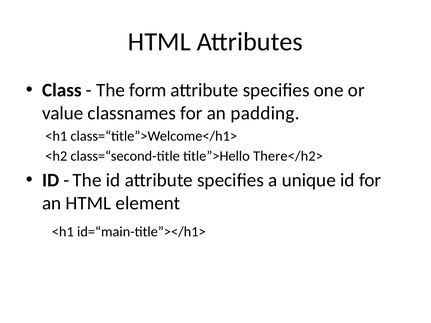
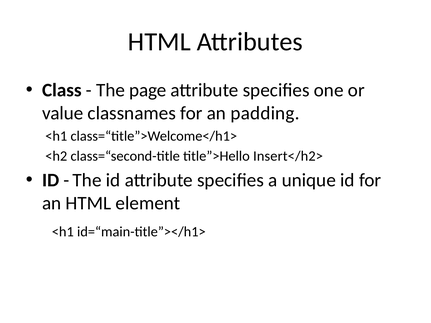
form: form -> page
There</h2>: There</h2> -> Insert</h2>
